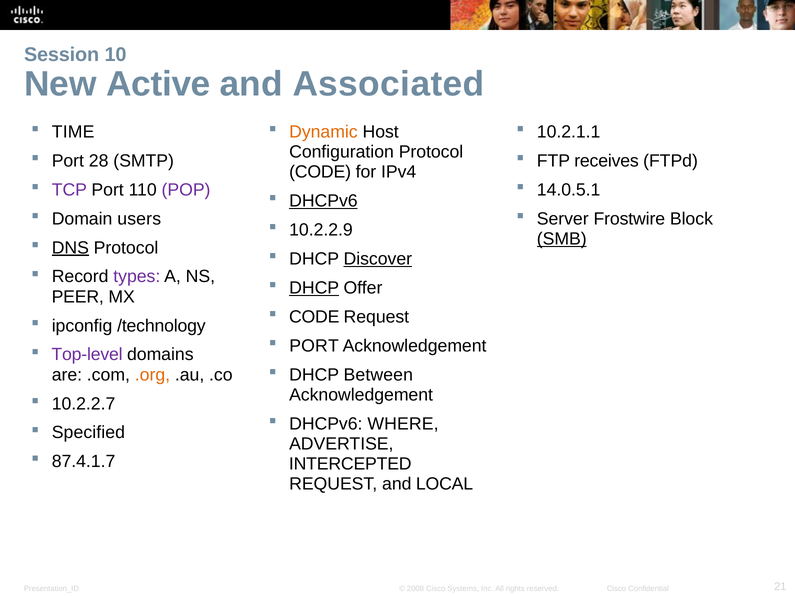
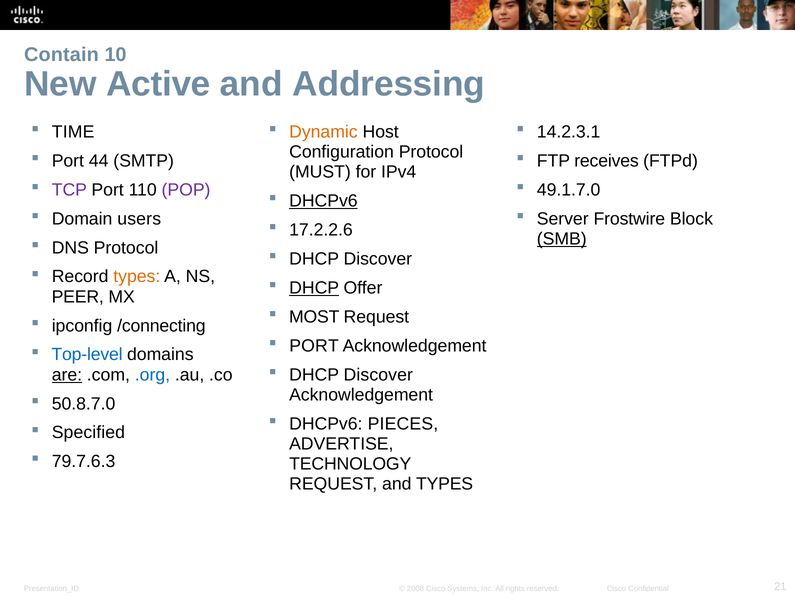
Session: Session -> Contain
Associated: Associated -> Addressing
10.2.1.1: 10.2.1.1 -> 14.2.3.1
28: 28 -> 44
CODE at (320, 172): CODE -> MUST
14.0.5.1: 14.0.5.1 -> 49.1.7.0
10.2.2.9: 10.2.2.9 -> 17.2.2.6
DNS underline: present -> none
Discover at (378, 259) underline: present -> none
types at (137, 277) colour: purple -> orange
CODE at (314, 317): CODE -> MOST
/technology: /technology -> /connecting
Top-level colour: purple -> blue
Between at (378, 375): Between -> Discover
are underline: none -> present
.org colour: orange -> blue
10.2.2.7: 10.2.2.7 -> 50.8.7.0
WHERE: WHERE -> PIECES
87.4.1.7: 87.4.1.7 -> 79.7.6.3
INTERCEPTED: INTERCEPTED -> TECHNOLOGY
and LOCAL: LOCAL -> TYPES
